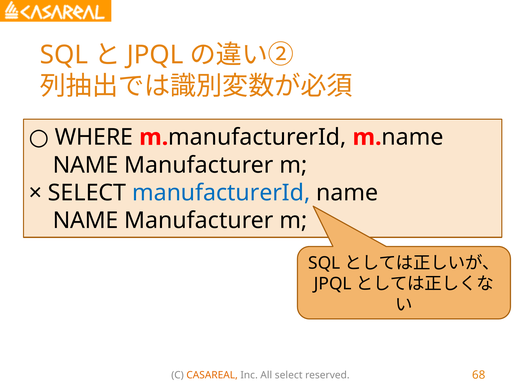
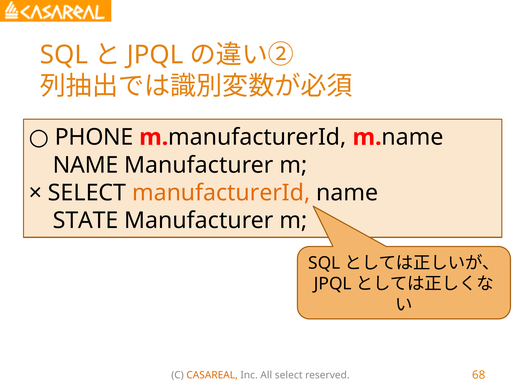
WHERE: WHERE -> PHONE
manufacturerId at (221, 193) colour: blue -> orange
NAME at (86, 221): NAME -> STATE
